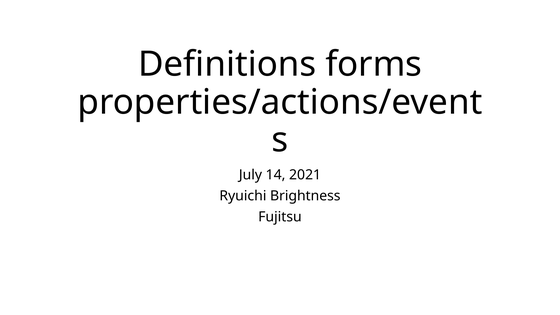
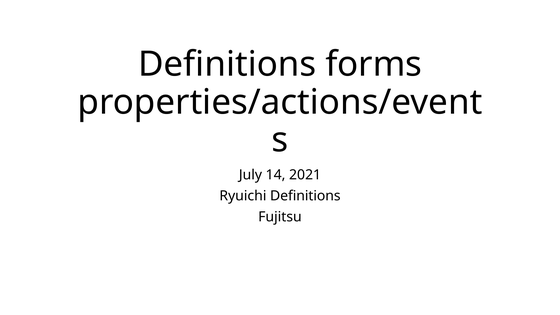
Ryuichi Brightness: Brightness -> Definitions
